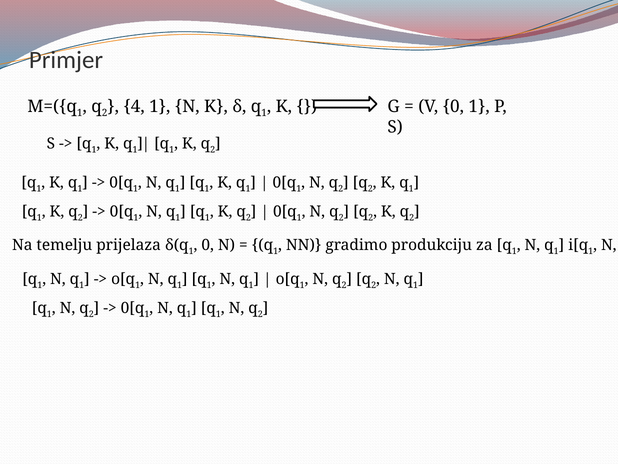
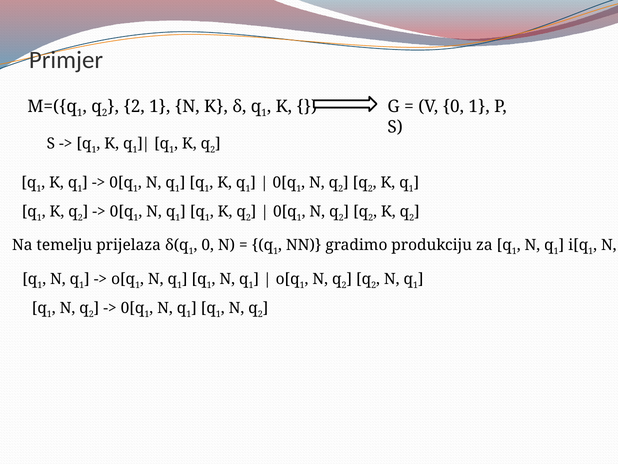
4 at (134, 106): 4 -> 2
